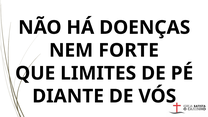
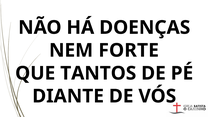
LIMITES: LIMITES -> TANTOS
